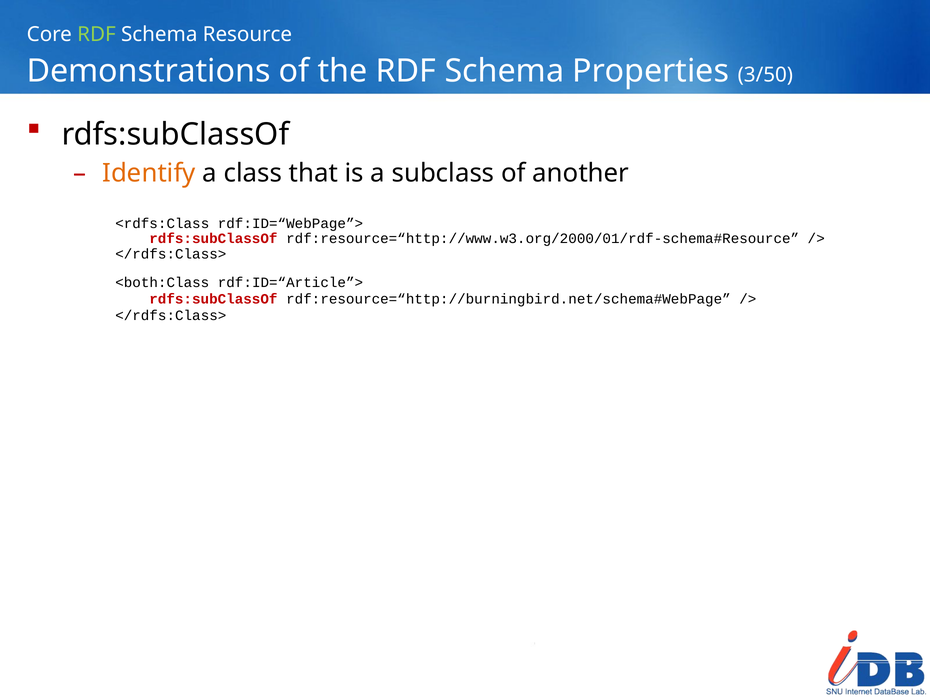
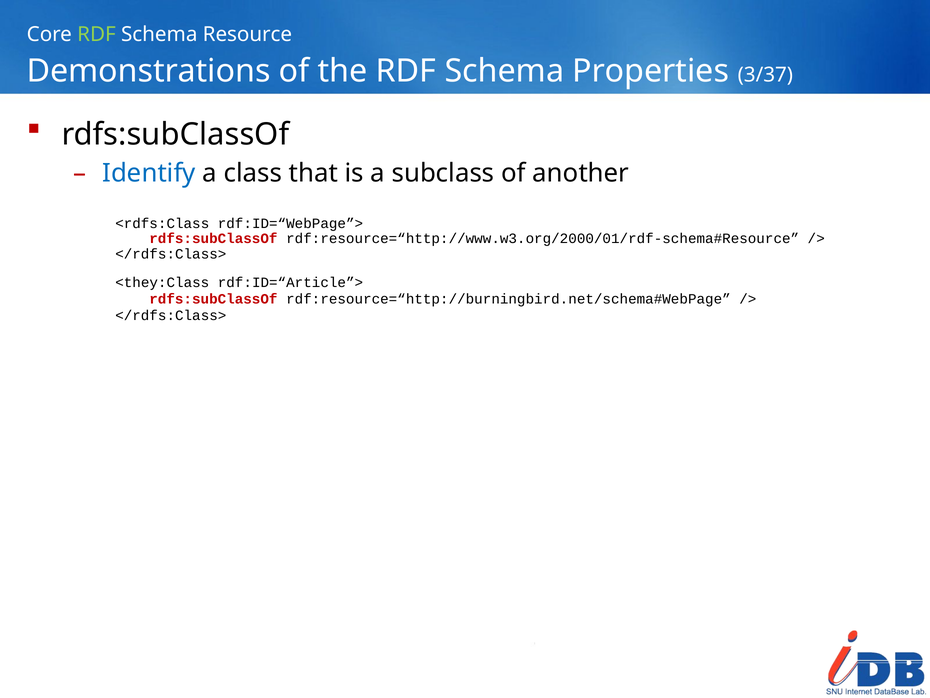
3/50: 3/50 -> 3/37
Identify colour: orange -> blue
<both:Class: <both:Class -> <they:Class
